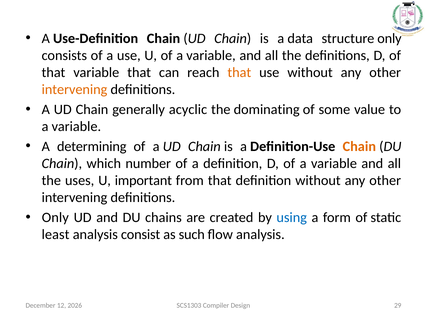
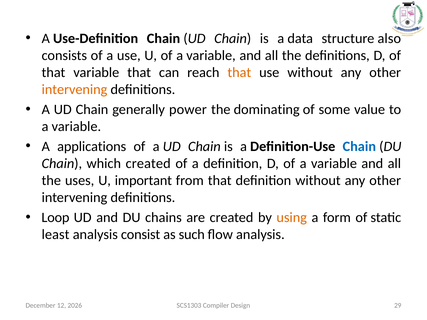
structure only: only -> also
acyclic: acyclic -> power
determining: determining -> applications
Chain at (359, 147) colour: orange -> blue
which number: number -> created
Only at (55, 218): Only -> Loop
using colour: blue -> orange
